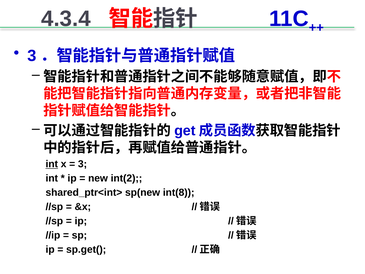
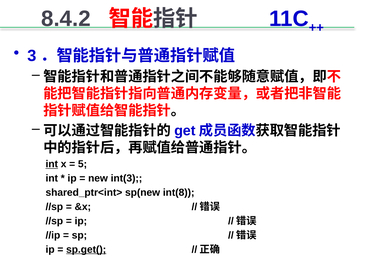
4.3.4: 4.3.4 -> 8.4.2
3 at (83, 164): 3 -> 5
int(2: int(2 -> int(3
sp.get( underline: none -> present
